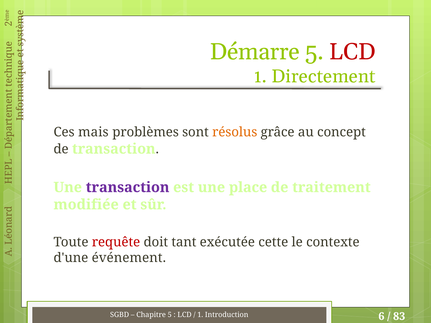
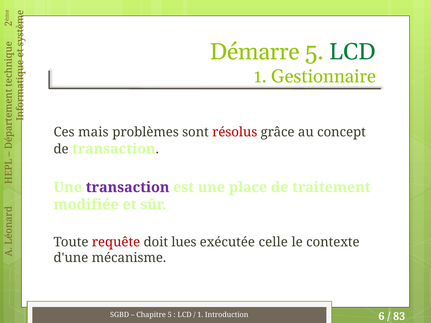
LCD at (353, 52) colour: red -> green
Directement: Directement -> Gestionnaire
résolus colour: orange -> red
tant: tant -> lues
cette: cette -> celle
événement: événement -> mécanisme
